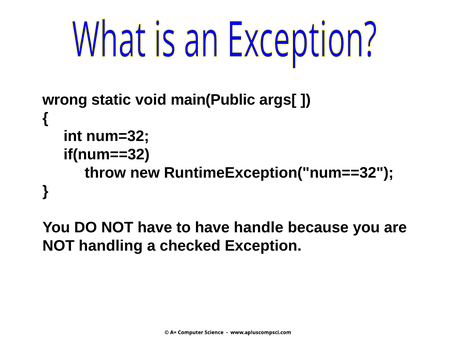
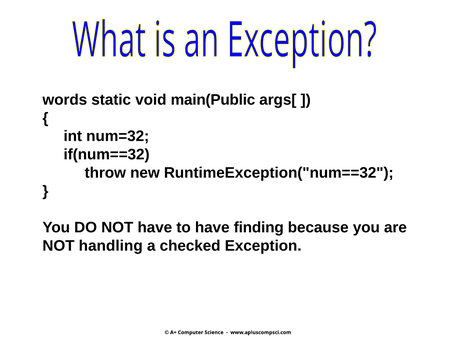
wrong: wrong -> words
handle: handle -> finding
